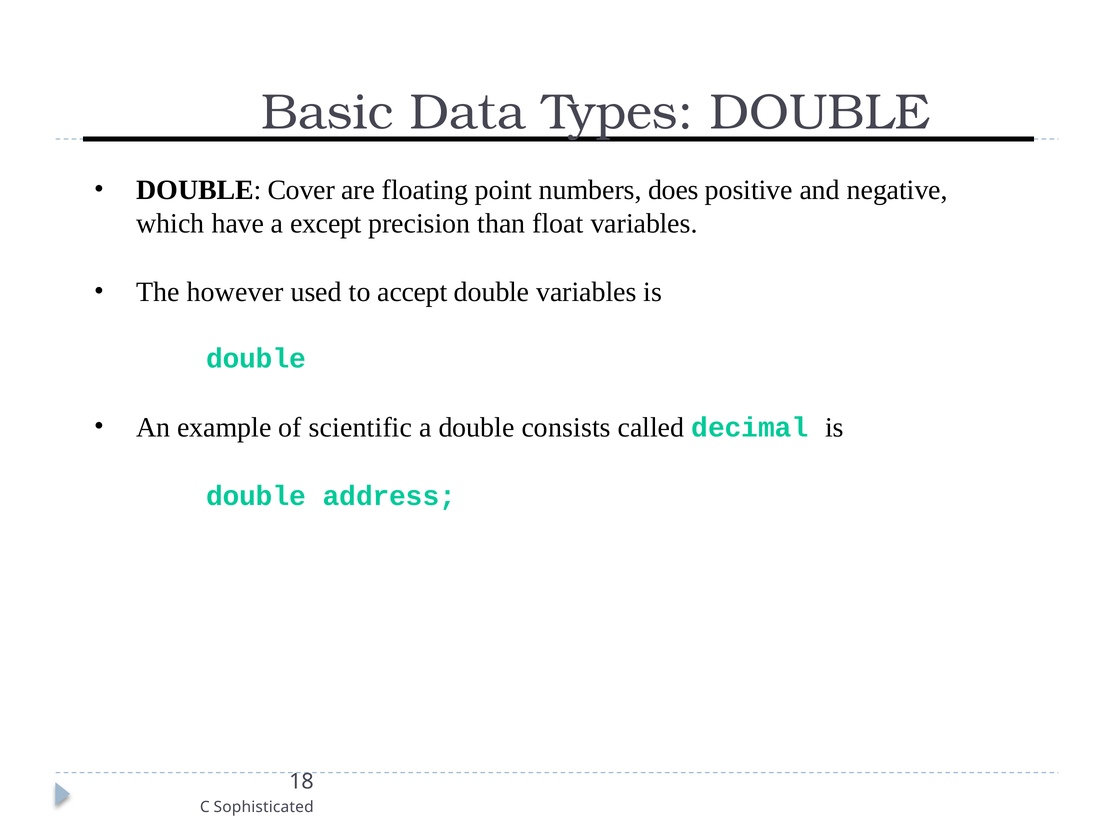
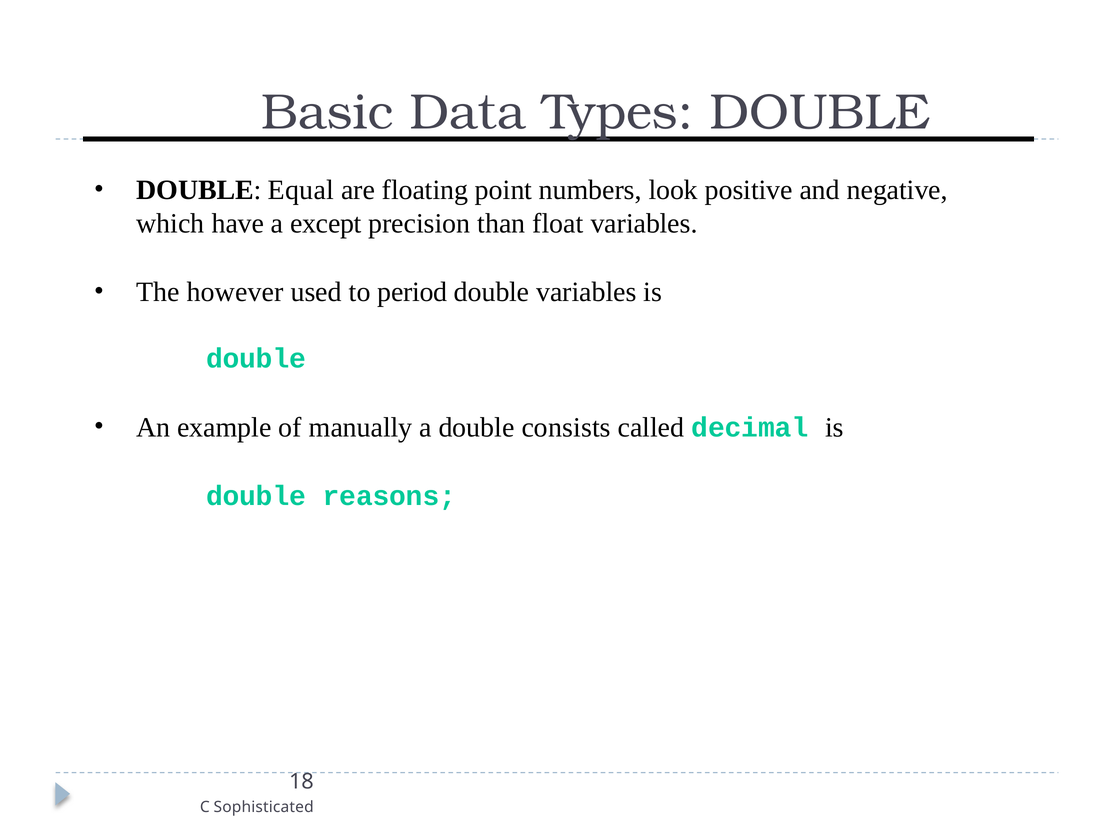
Cover: Cover -> Equal
does: does -> look
accept: accept -> period
scientific: scientific -> manually
address: address -> reasons
